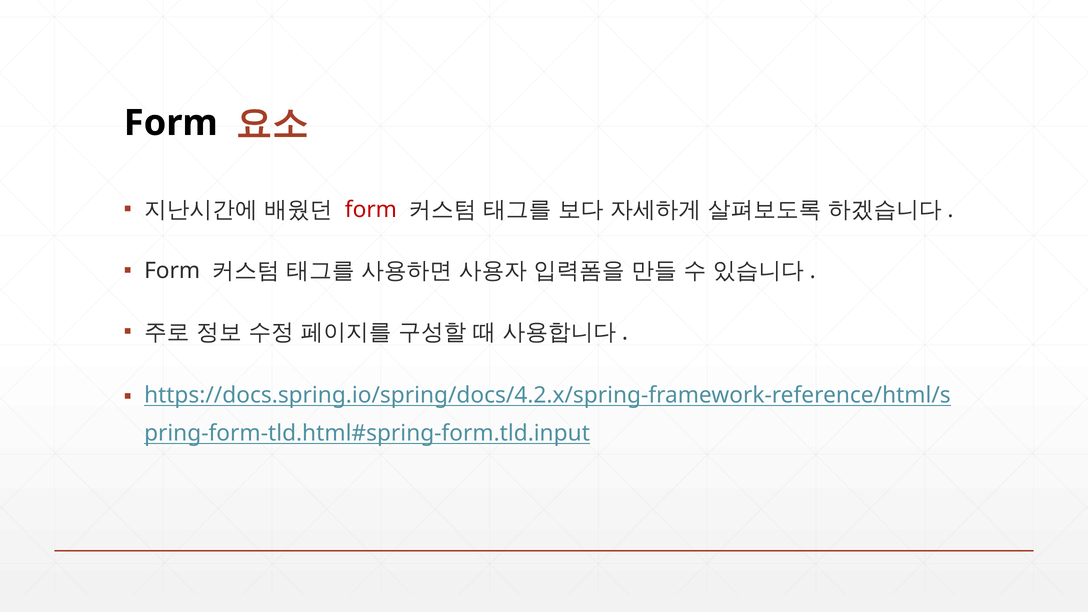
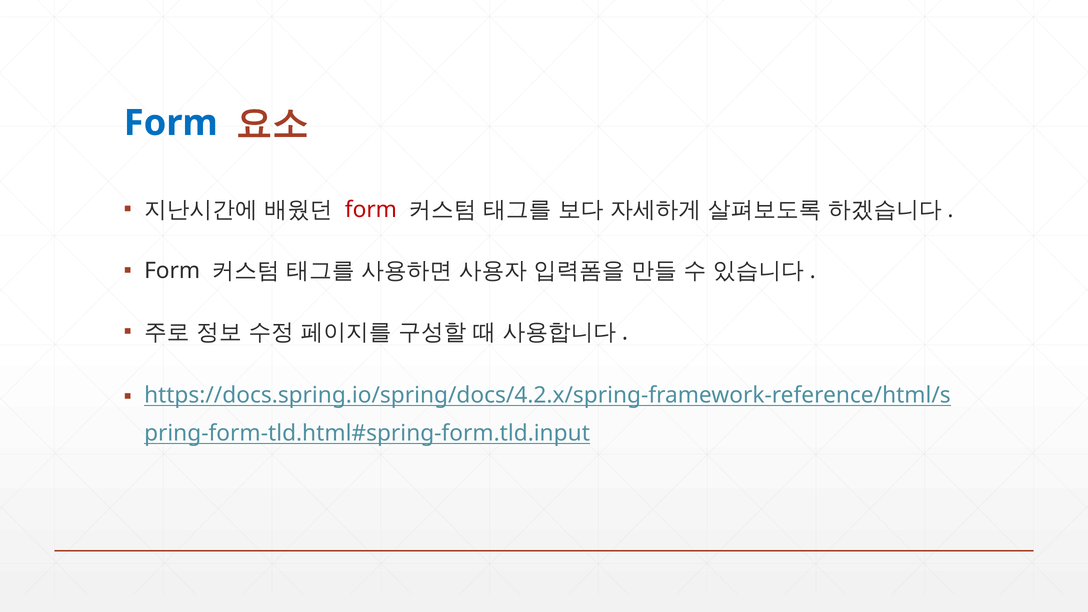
Form at (171, 123) colour: black -> blue
